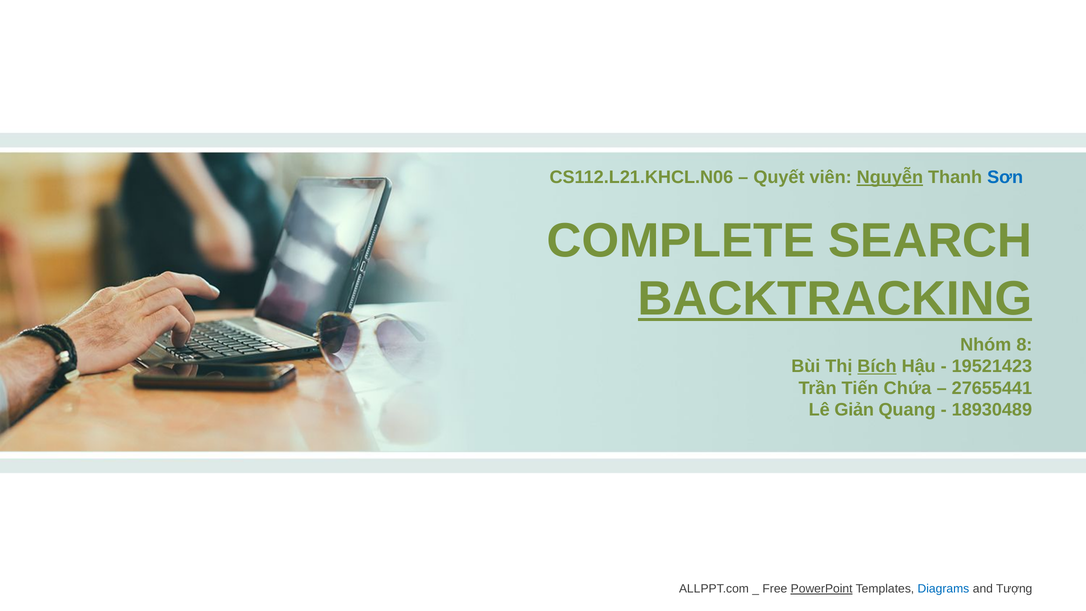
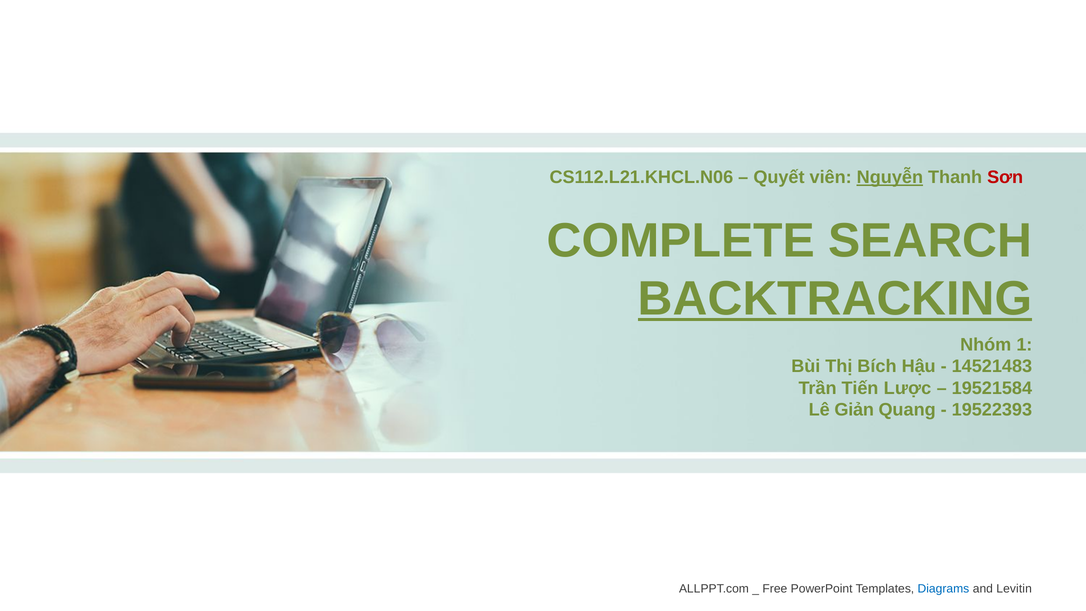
Sơn colour: blue -> red
8: 8 -> 1
Bích underline: present -> none
19521423: 19521423 -> 14521483
Chứa: Chứa -> Lược
27655441: 27655441 -> 19521584
18930489: 18930489 -> 19522393
PowerPoint underline: present -> none
Tượng: Tượng -> Levitin
